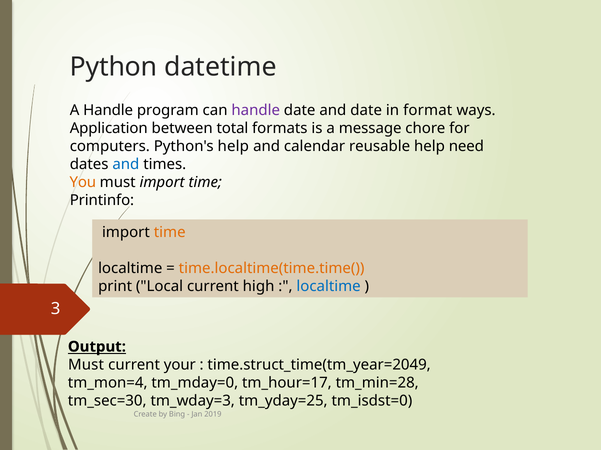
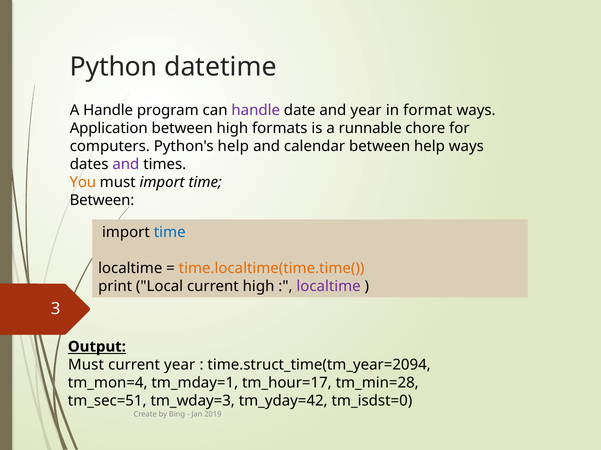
and date: date -> year
between total: total -> high
message: message -> runnable
calendar reusable: reusable -> between
help need: need -> ways
and at (126, 165) colour: blue -> purple
Printinfo at (102, 201): Printinfo -> Between
time at (170, 233) colour: orange -> blue
localtime at (329, 287) colour: blue -> purple
current your: your -> year
time.struct_time(tm_year=2049: time.struct_time(tm_year=2049 -> time.struct_time(tm_year=2094
tm_mday=0: tm_mday=0 -> tm_mday=1
tm_sec=30: tm_sec=30 -> tm_sec=51
tm_yday=25: tm_yday=25 -> tm_yday=42
